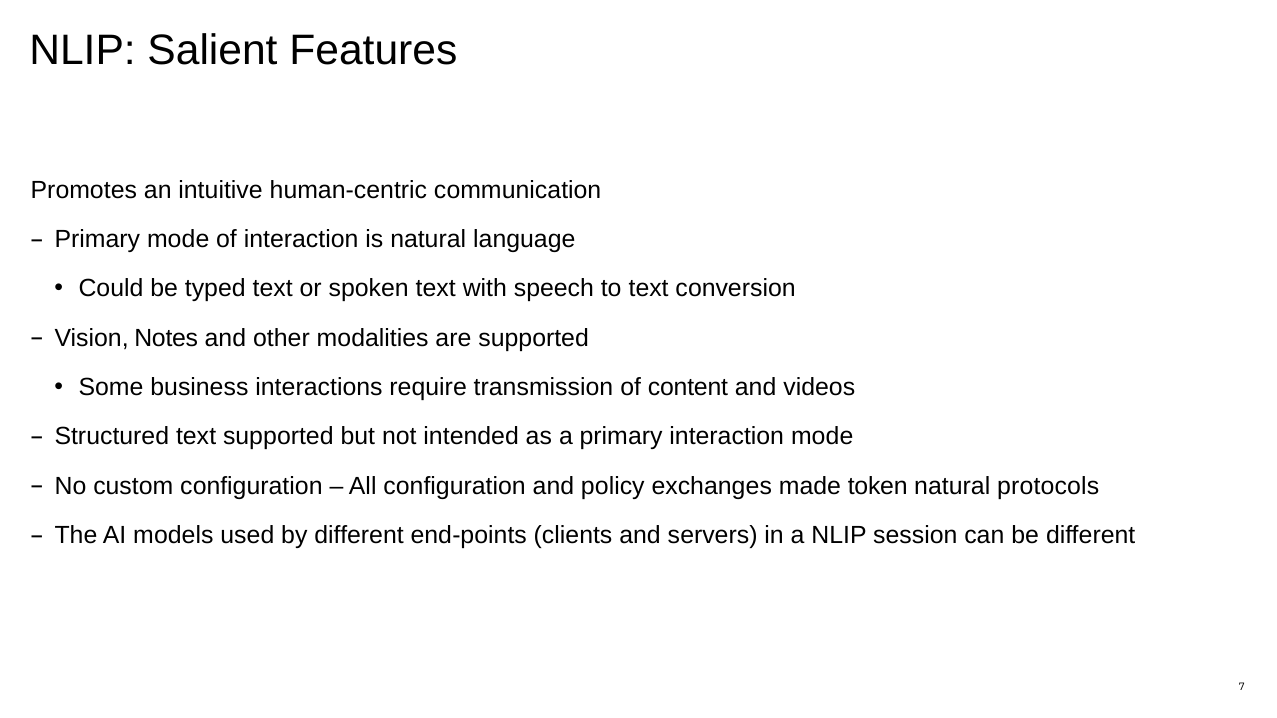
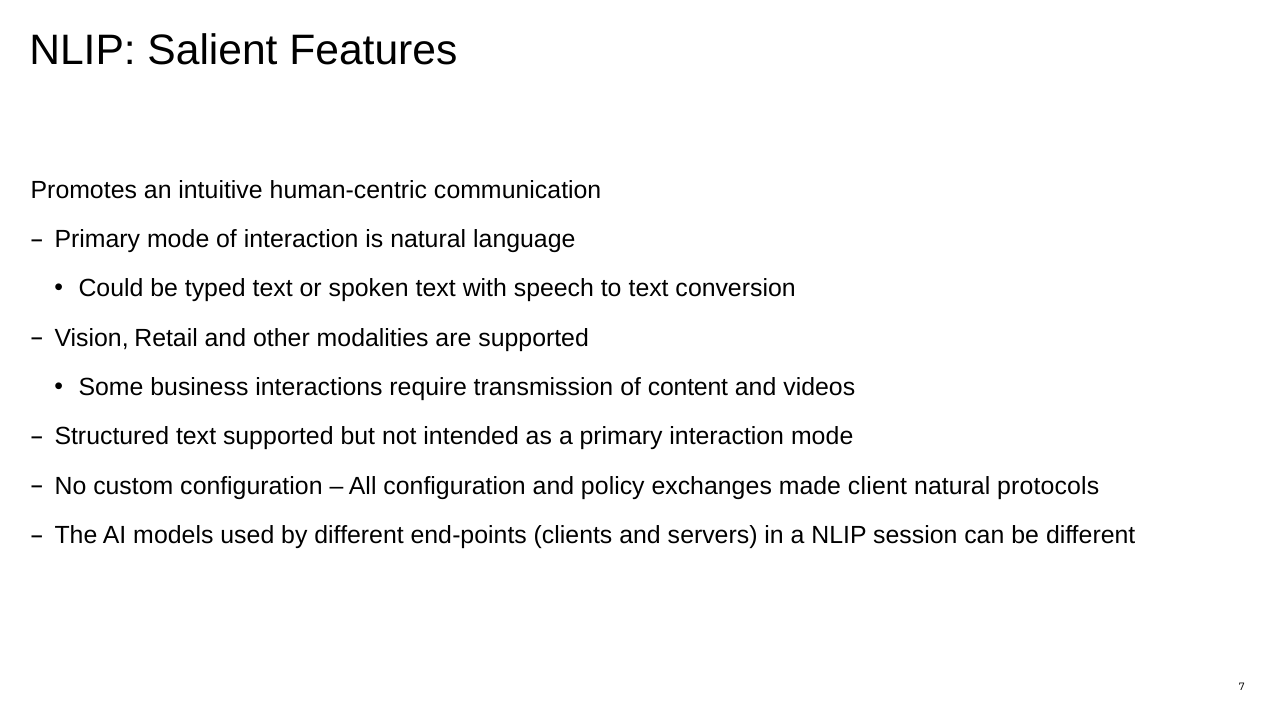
Notes: Notes -> Retail
token: token -> client
